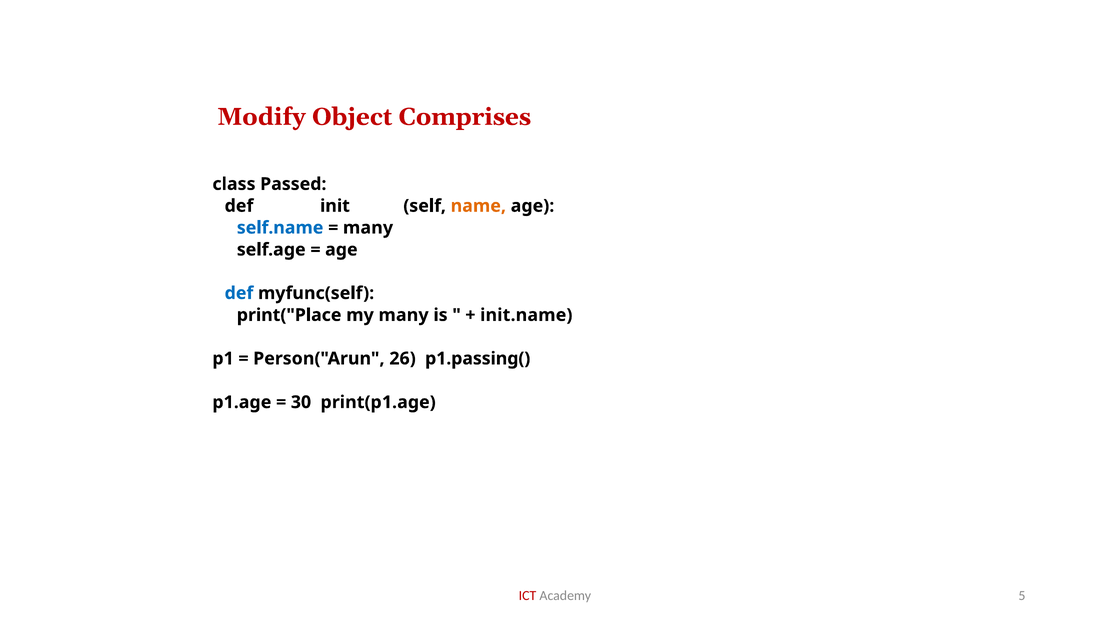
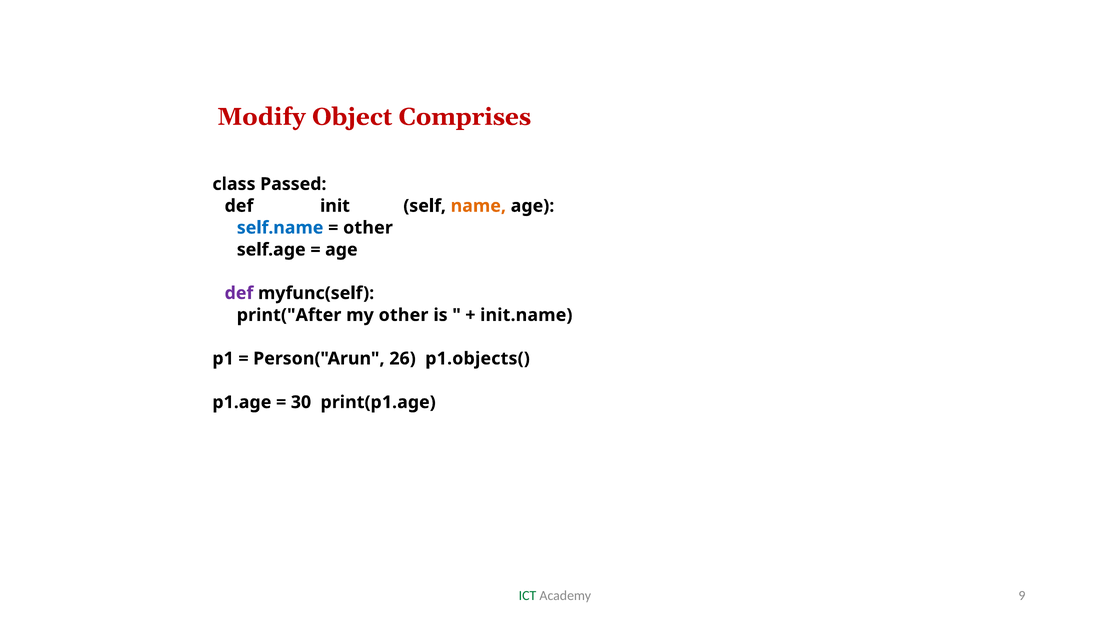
many at (368, 228): many -> other
def at (239, 293) colour: blue -> purple
print("Place: print("Place -> print("After
my many: many -> other
p1.passing(: p1.passing( -> p1.objects(
ICT colour: red -> green
5: 5 -> 9
